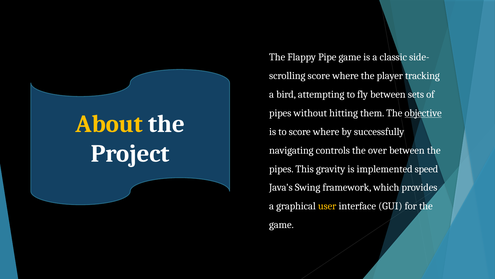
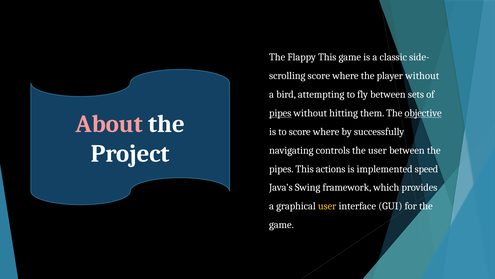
Flappy Pipe: Pipe -> This
player tracking: tracking -> without
pipes at (280, 113) underline: none -> present
About colour: yellow -> pink
the over: over -> user
gravity: gravity -> actions
